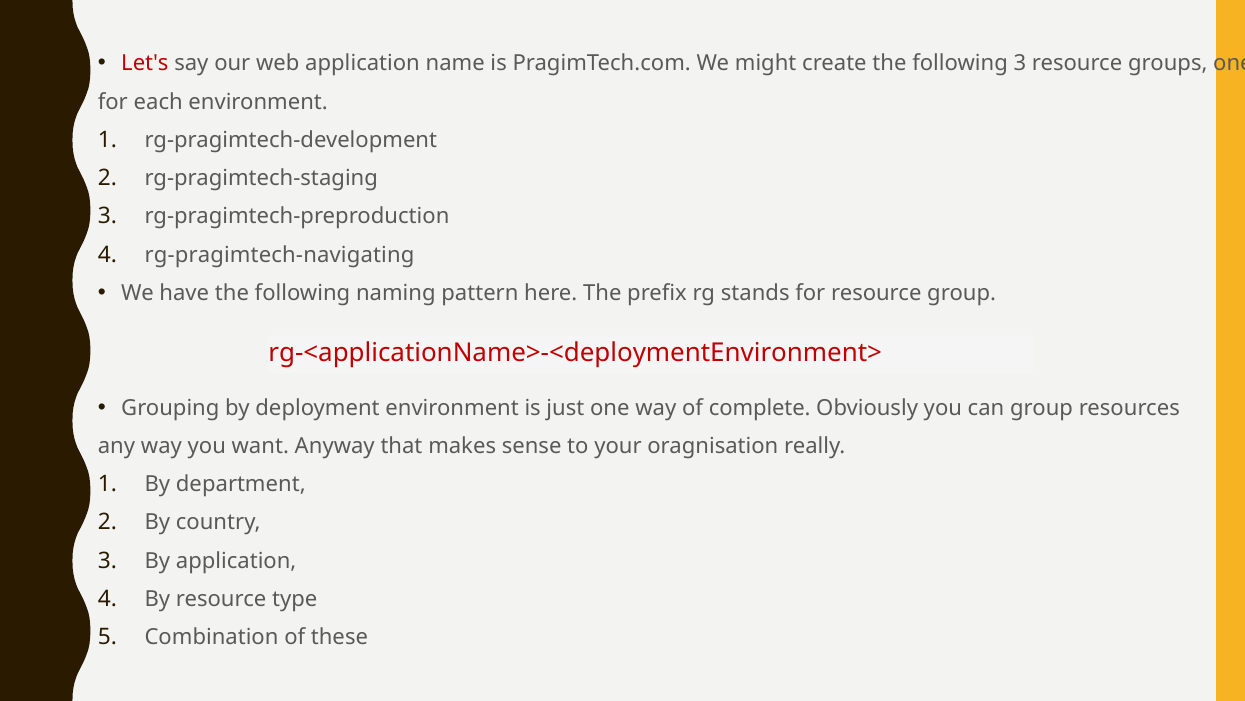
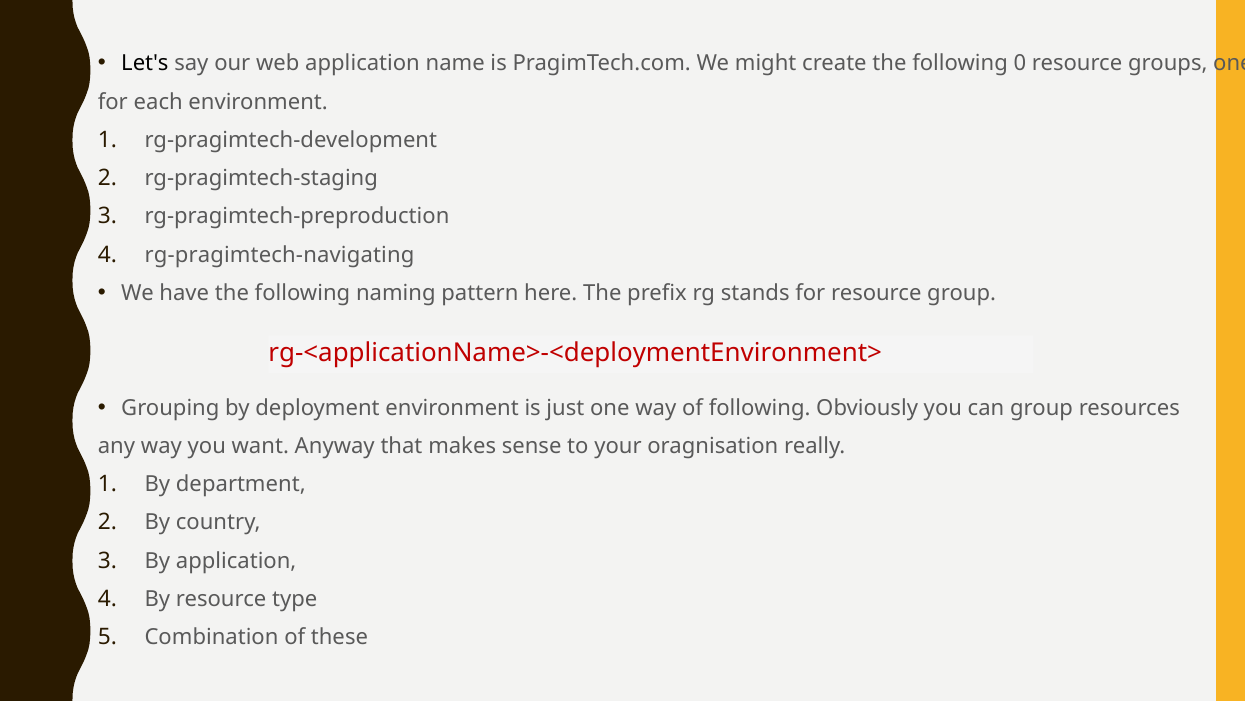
Let's colour: red -> black
following 3: 3 -> 0
of complete: complete -> following
